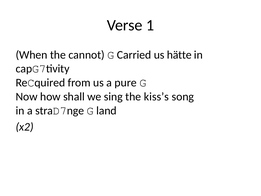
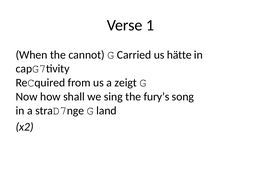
pure: pure -> zeigt
kiss’s: kiss’s -> fury’s
